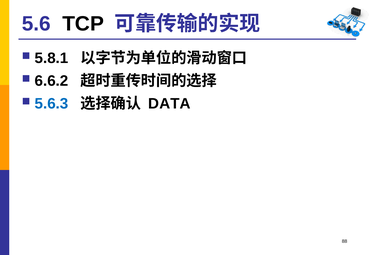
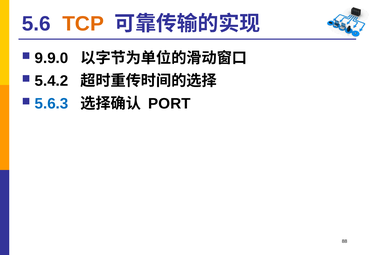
TCP colour: black -> orange
5.8.1: 5.8.1 -> 9.9.0
6.6.2: 6.6.2 -> 5.4.2
DATA: DATA -> PORT
